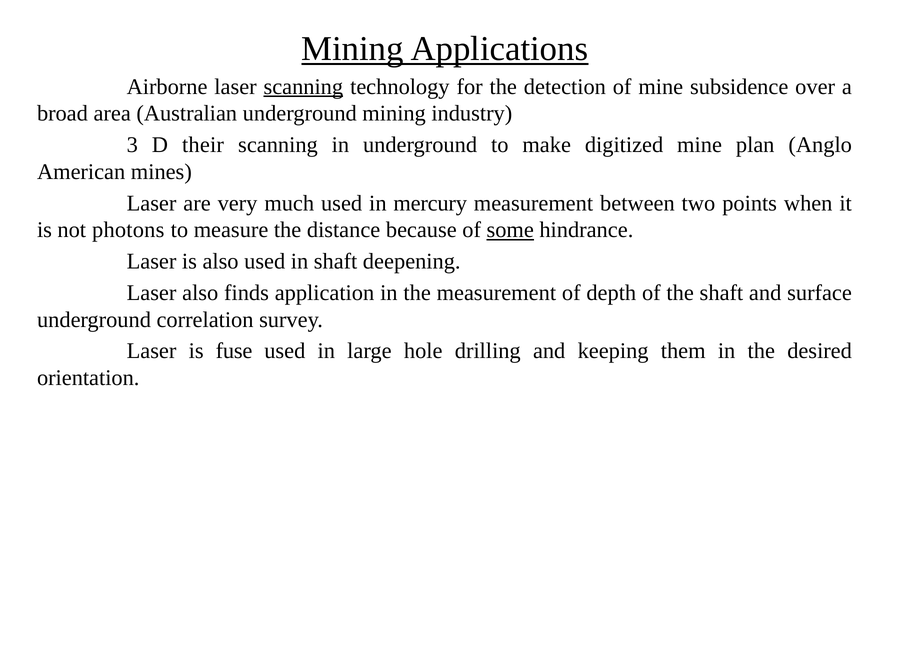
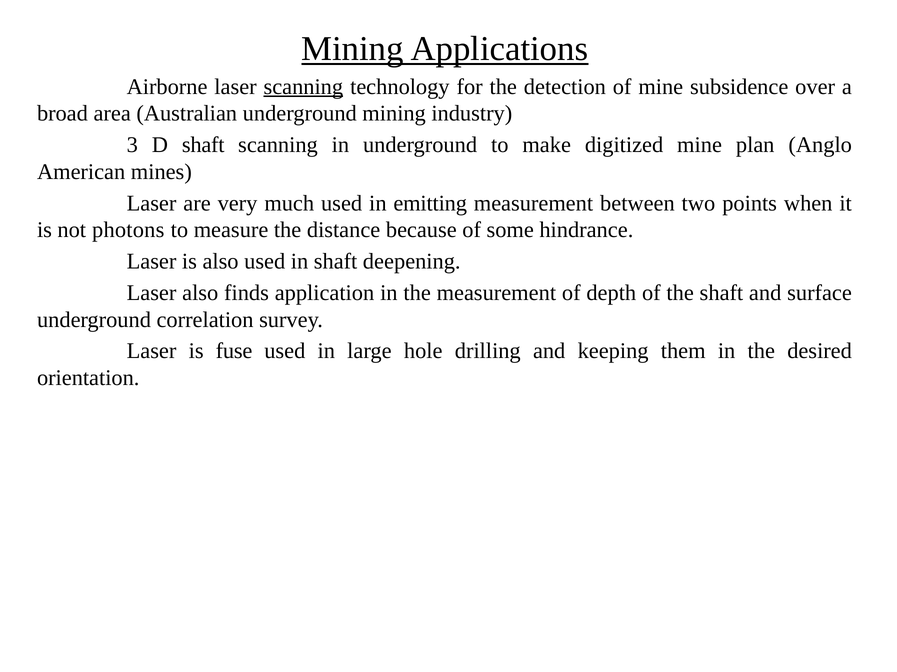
D their: their -> shaft
mercury: mercury -> emitting
some underline: present -> none
